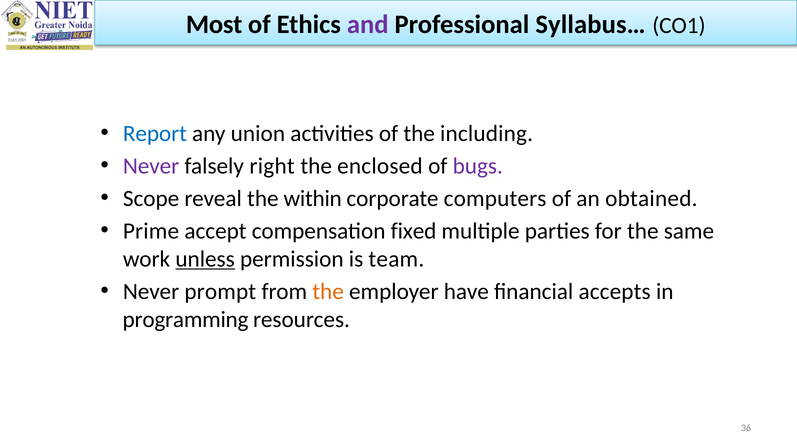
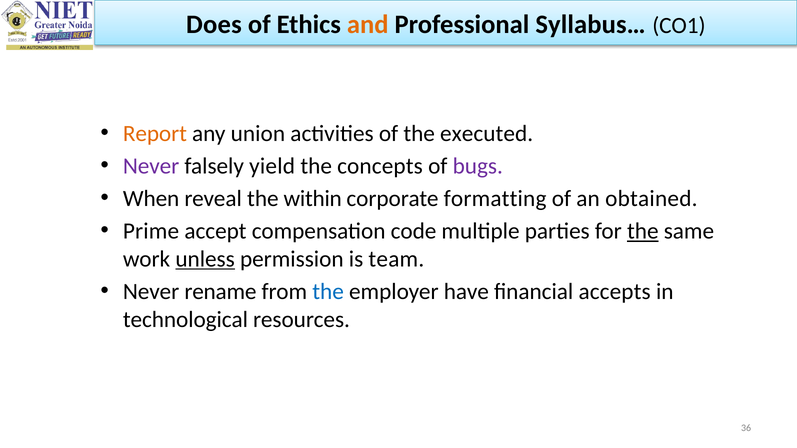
Most: Most -> Does
and colour: purple -> orange
Report colour: blue -> orange
including: including -> executed
right: right -> yield
enclosed: enclosed -> concepts
Scope: Scope -> When
computers: computers -> formatting
fixed: fixed -> code
the at (643, 231) underline: none -> present
prompt: prompt -> rename
the at (328, 292) colour: orange -> blue
programming: programming -> technological
